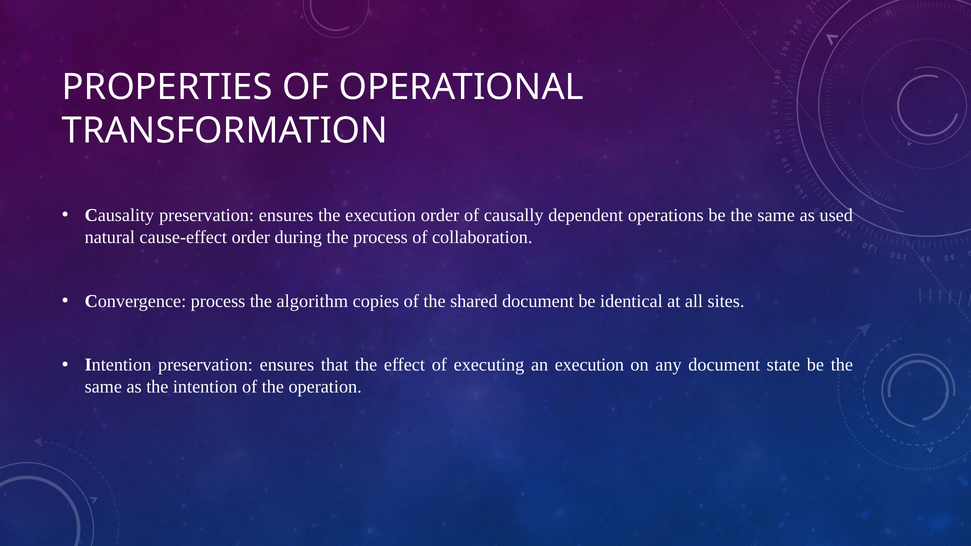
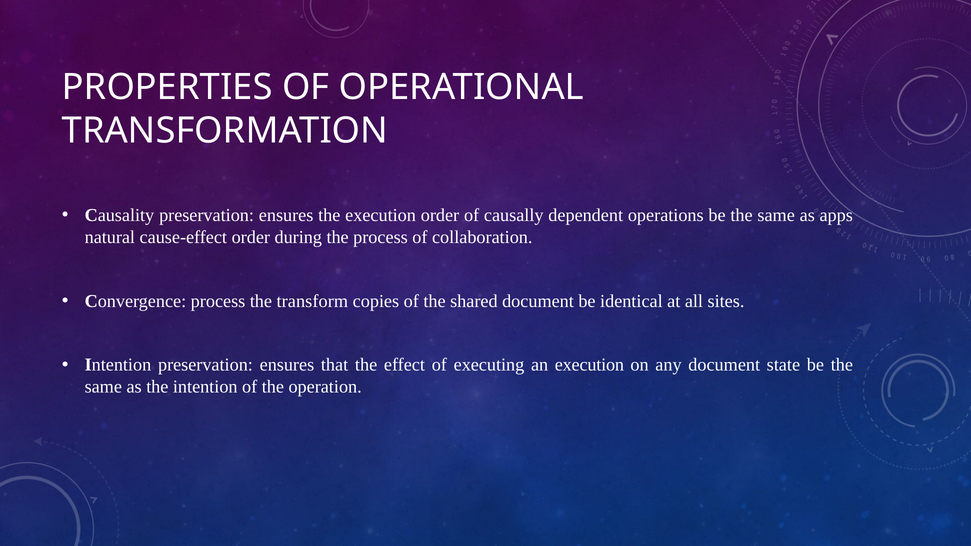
used: used -> apps
algorithm: algorithm -> transform
